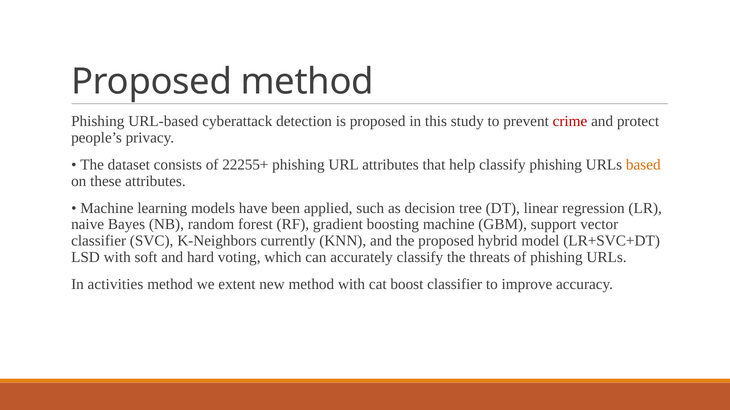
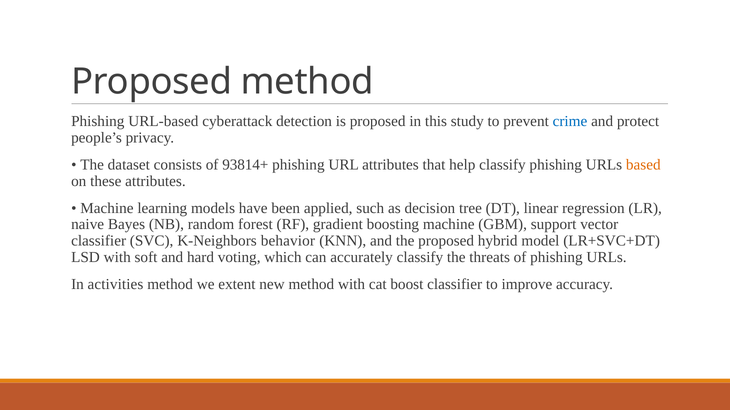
crime colour: red -> blue
22255+: 22255+ -> 93814+
currently: currently -> behavior
